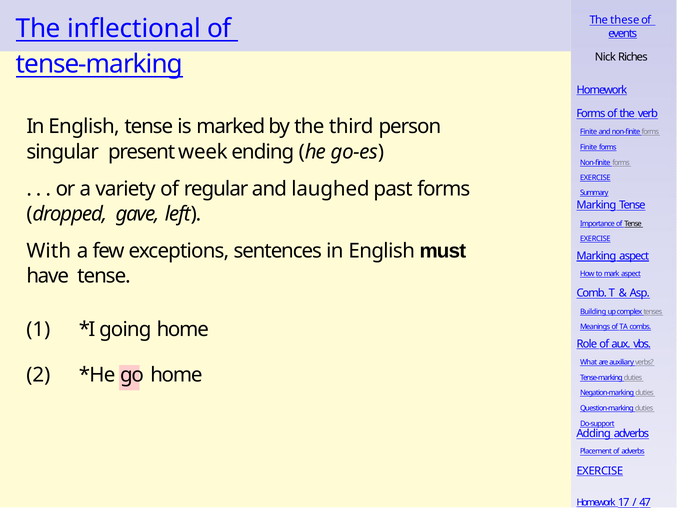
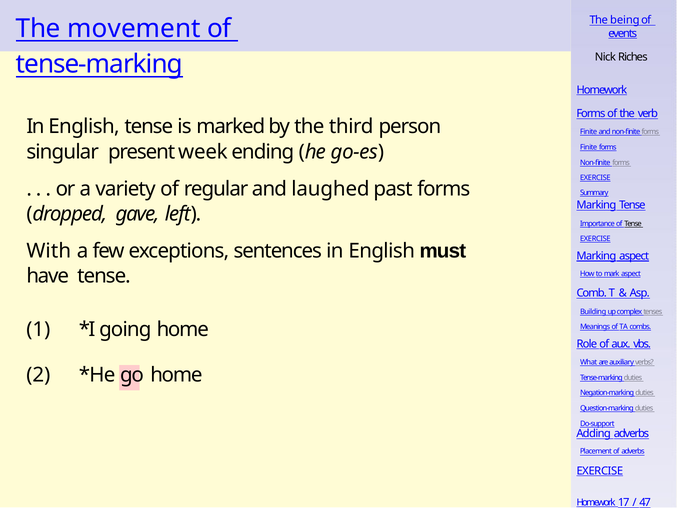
these: these -> being
inflectional: inflectional -> movement
